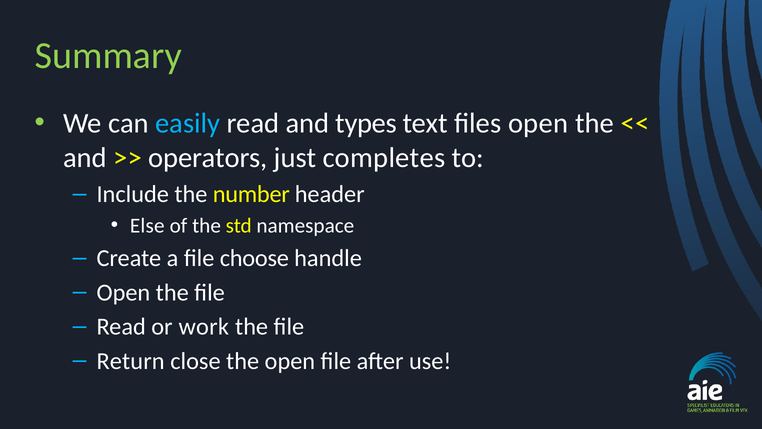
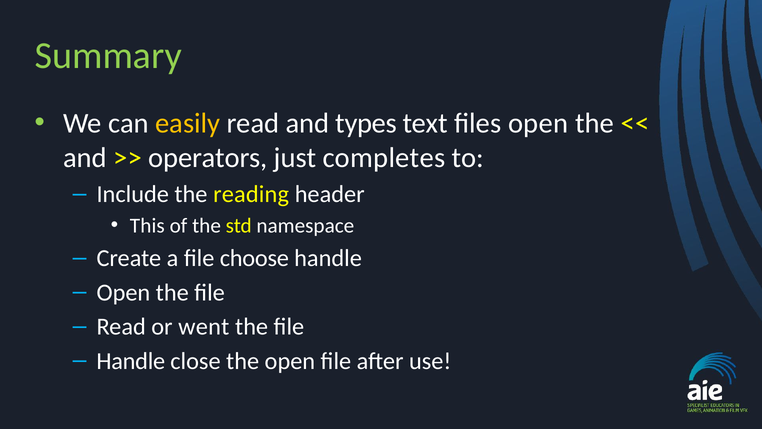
easily colour: light blue -> yellow
number: number -> reading
Else: Else -> This
work: work -> went
Return at (131, 361): Return -> Handle
